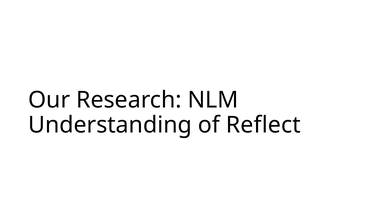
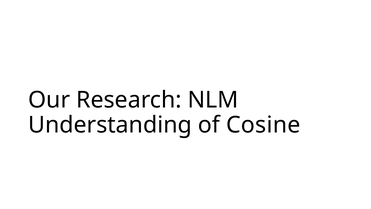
Reflect: Reflect -> Cosine
